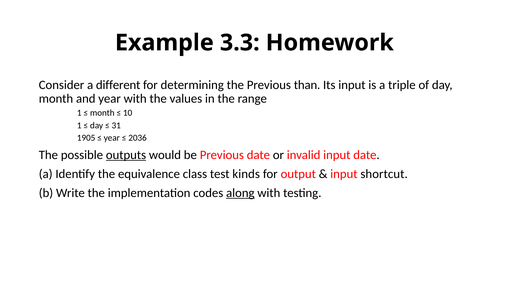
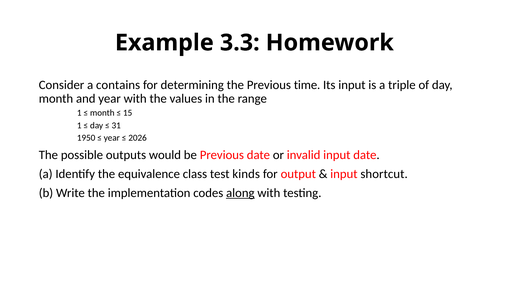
different: different -> contains
than: than -> time
10: 10 -> 15
1905: 1905 -> 1950
2036: 2036 -> 2026
outputs underline: present -> none
